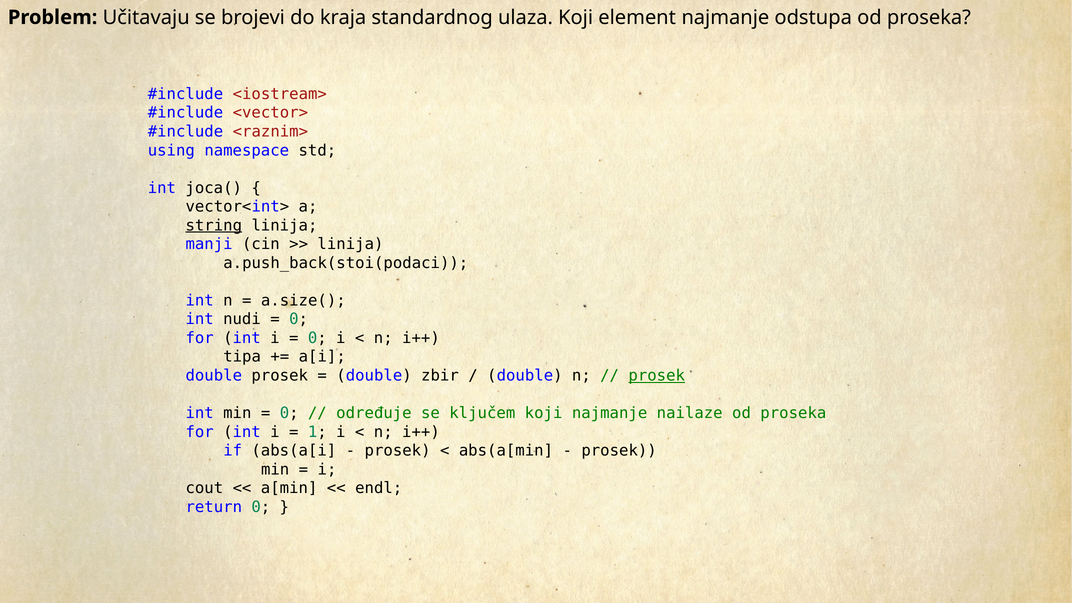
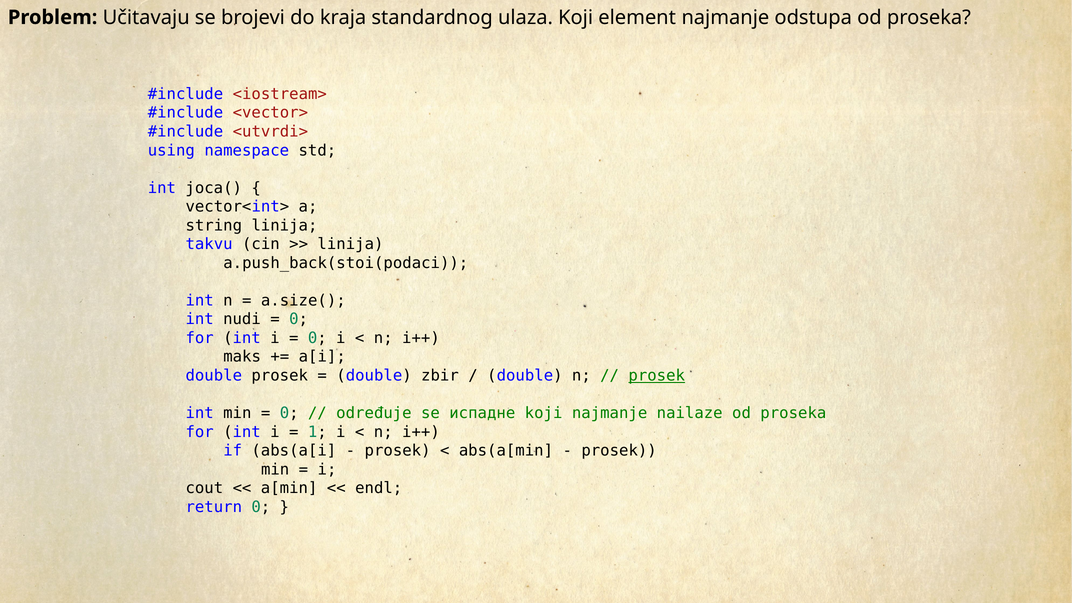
<raznim>: <raznim> -> <utvrdi>
string underline: present -> none
manji: manji -> takvu
tipa: tipa -> maks
ključem: ključem -> испадне
